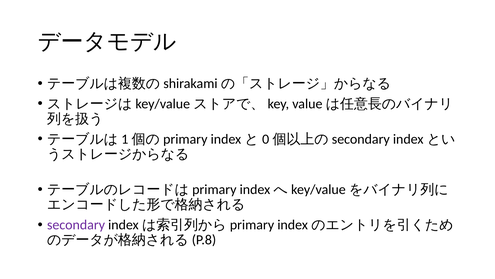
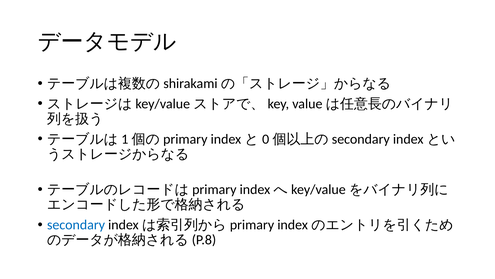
secondary colour: purple -> blue
